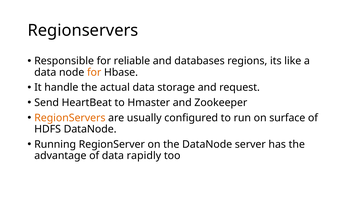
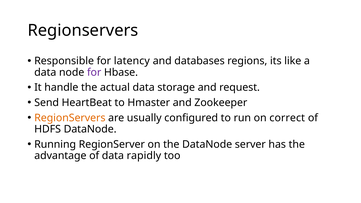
reliable: reliable -> latency
for at (94, 72) colour: orange -> purple
surface: surface -> correct
